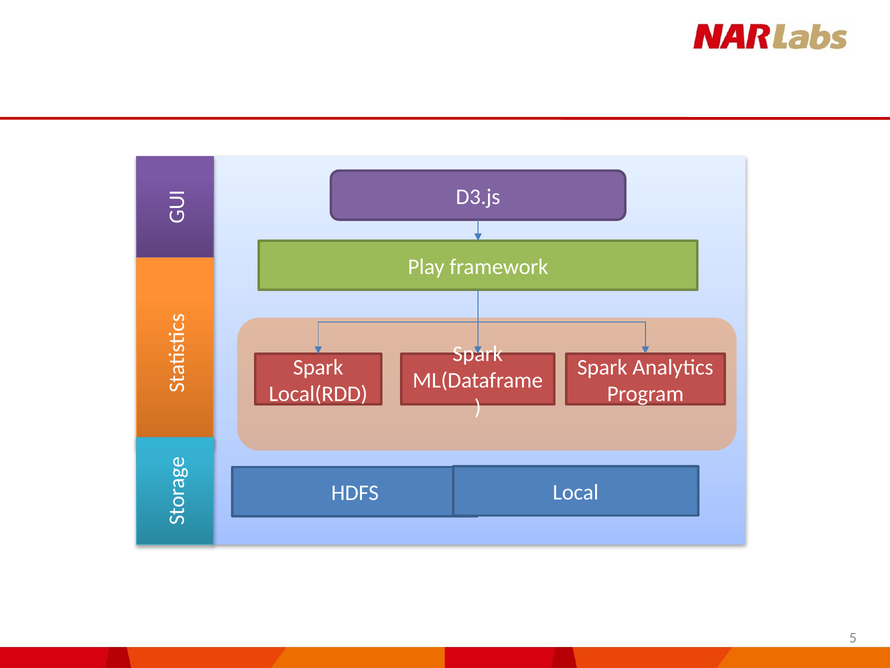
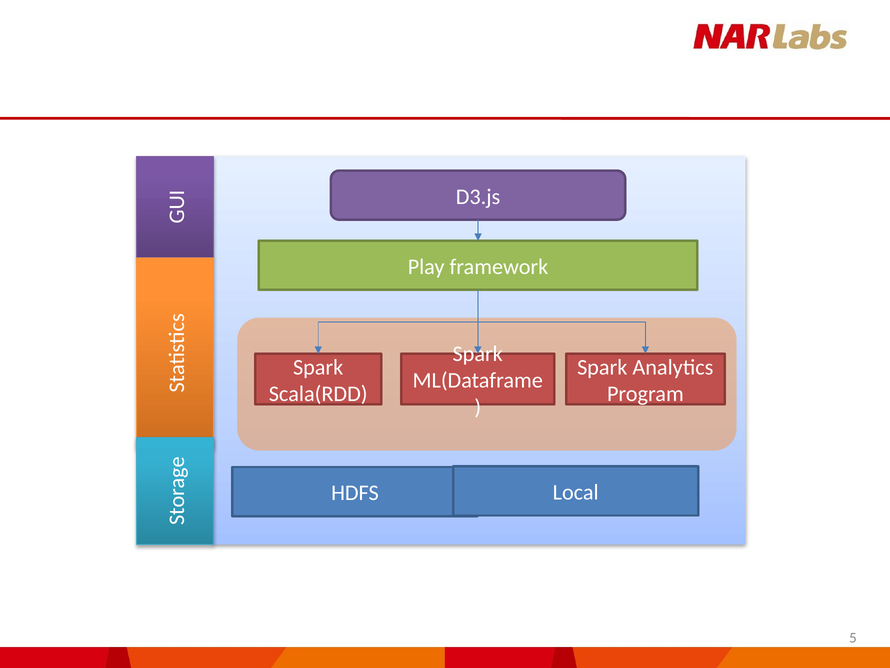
Local(RDD: Local(RDD -> Scala(RDD
